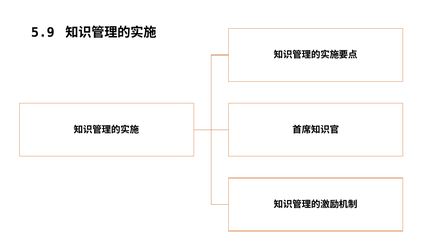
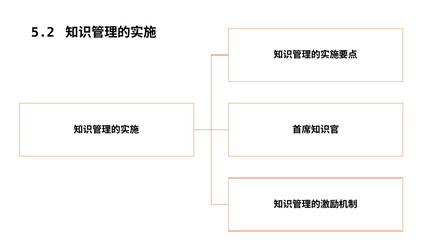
5.9: 5.9 -> 5.2
